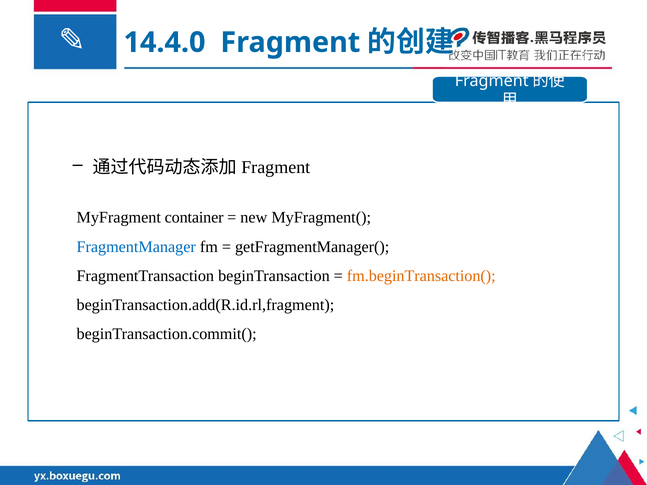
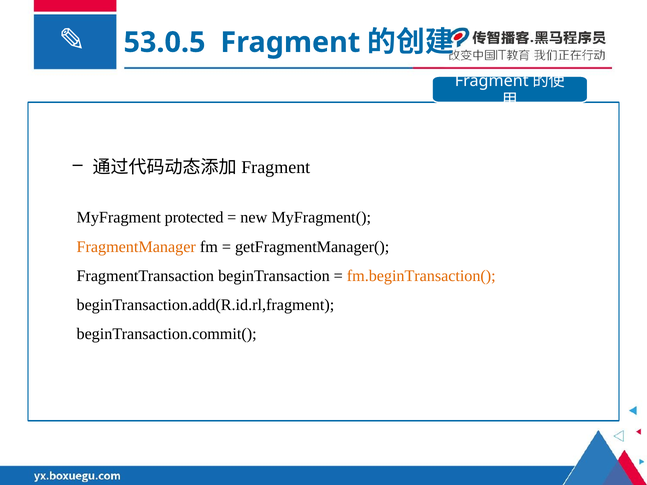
14.4.0: 14.4.0 -> 53.0.5
container: container -> protected
FragmentManager colour: blue -> orange
